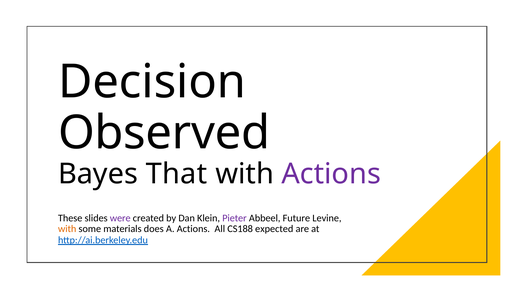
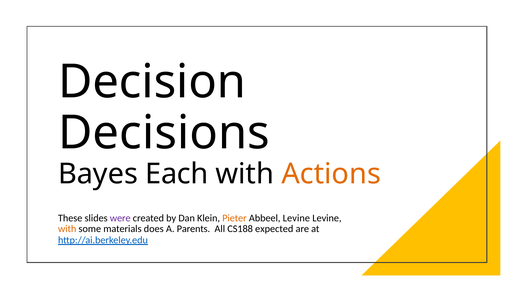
Observed: Observed -> Decisions
That: That -> Each
Actions at (331, 174) colour: purple -> orange
Pieter colour: purple -> orange
Abbeel Future: Future -> Levine
A Actions: Actions -> Parents
